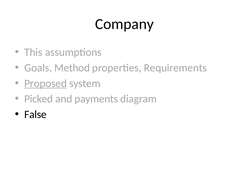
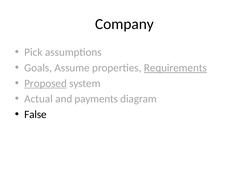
This: This -> Pick
Method: Method -> Assume
Requirements underline: none -> present
Picked: Picked -> Actual
